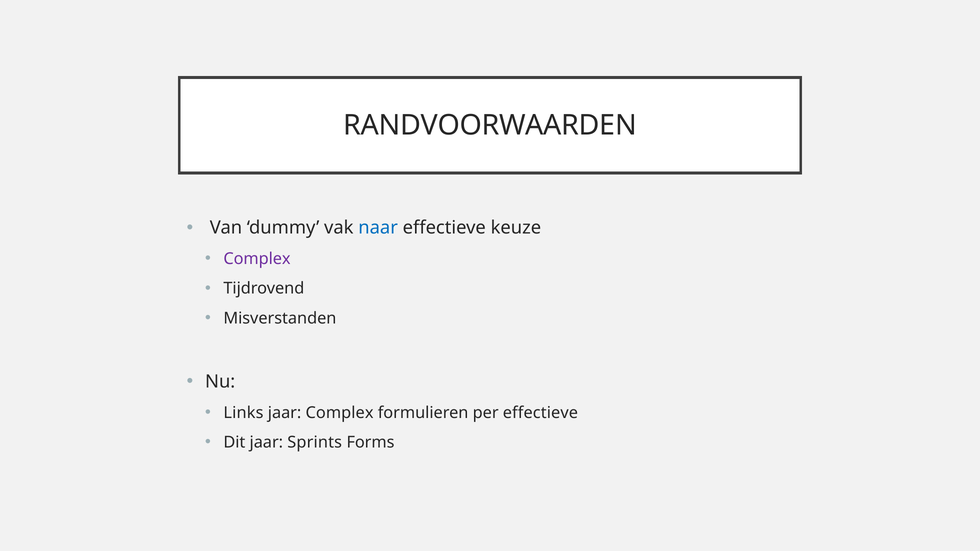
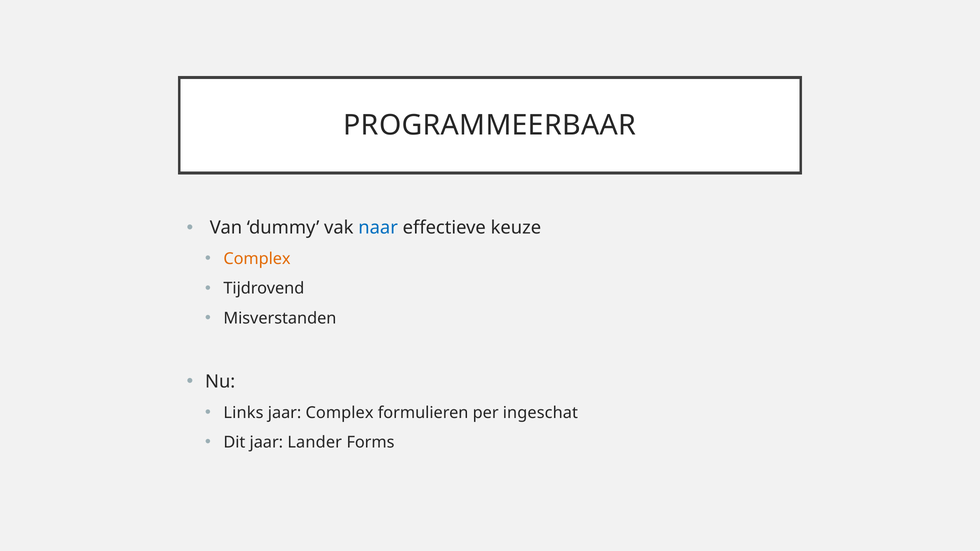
RANDVOORWAARDEN: RANDVOORWAARDEN -> PROGRAMMEERBAAR
Complex at (257, 259) colour: purple -> orange
per effectieve: effectieve -> ingeschat
Sprints: Sprints -> Lander
